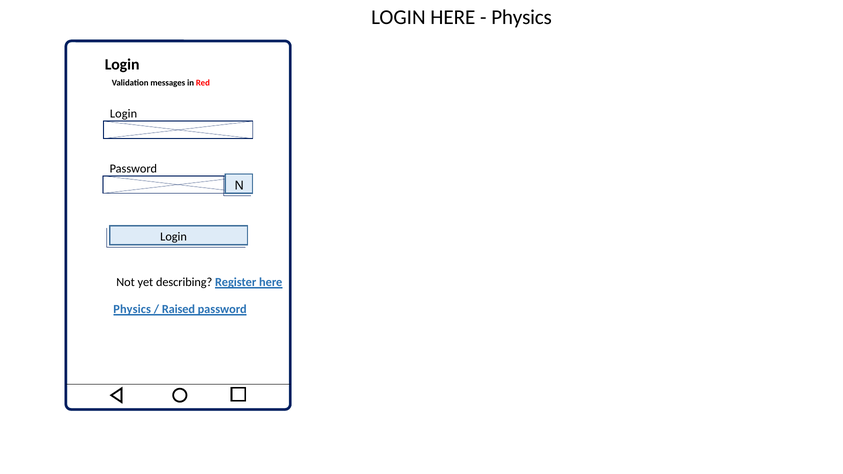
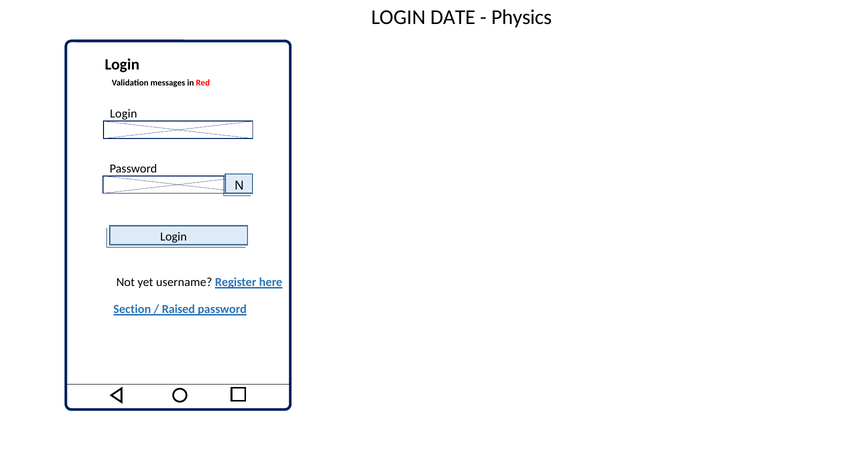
LOGIN HERE: HERE -> DATE
describing: describing -> username
Physics at (132, 309): Physics -> Section
